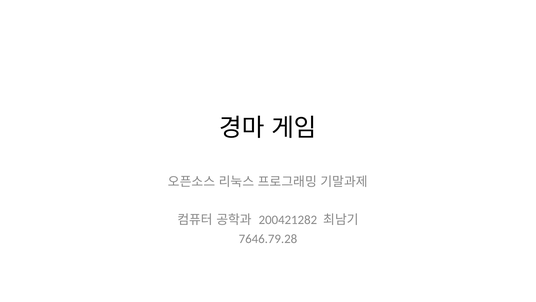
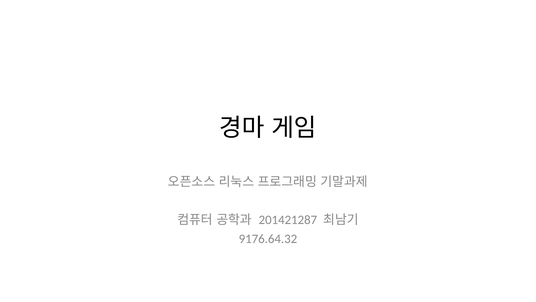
200421282: 200421282 -> 201421287
7646.79.28: 7646.79.28 -> 9176.64.32
